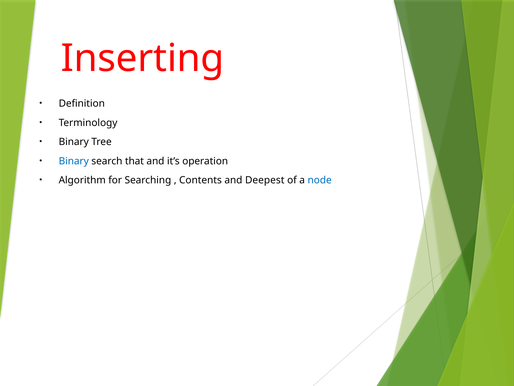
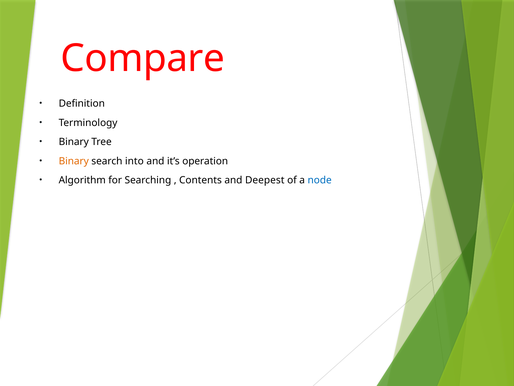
Inserting: Inserting -> Compare
Binary at (74, 161) colour: blue -> orange
that: that -> into
